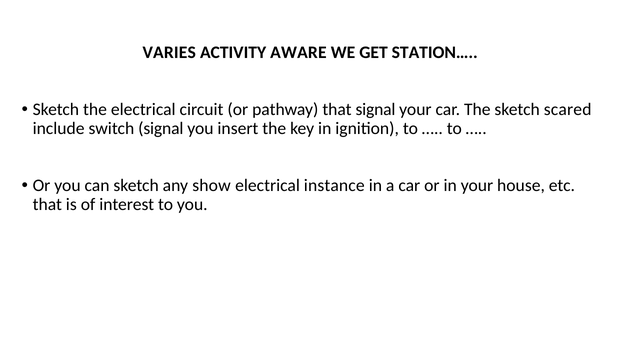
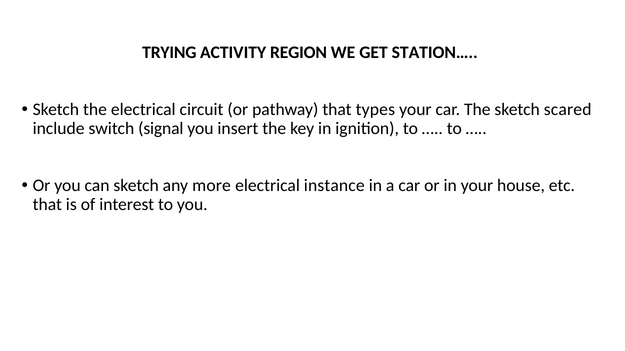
VARIES: VARIES -> TRYING
AWARE: AWARE -> REGION
that signal: signal -> types
show: show -> more
